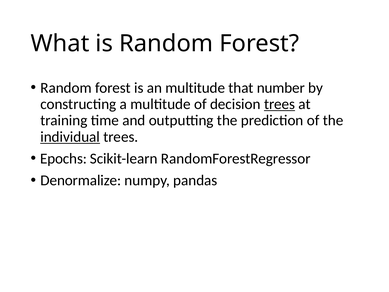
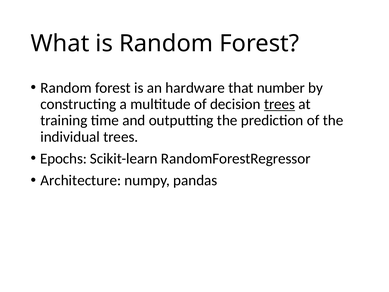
an multitude: multitude -> hardware
individual underline: present -> none
Denormalize: Denormalize -> Architecture
